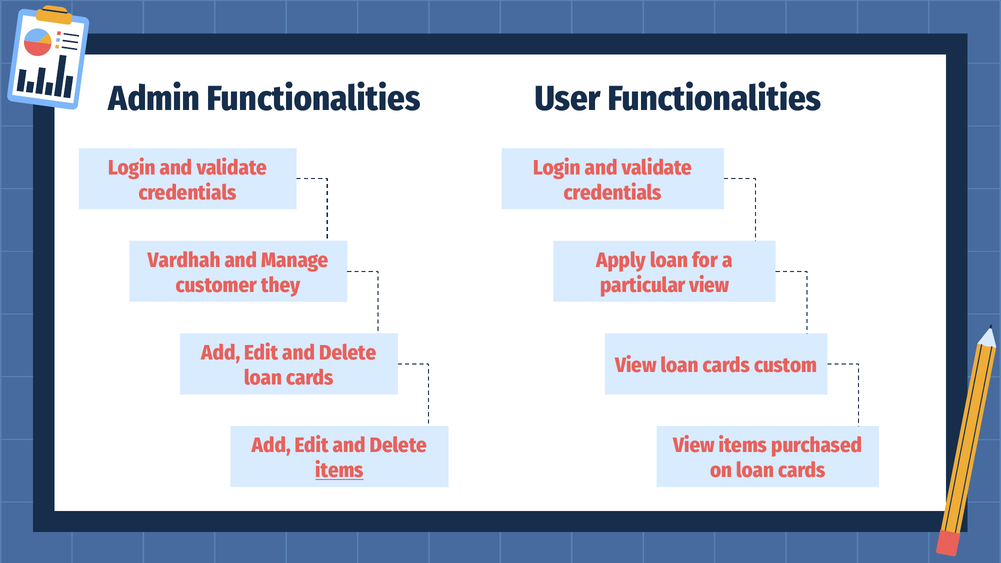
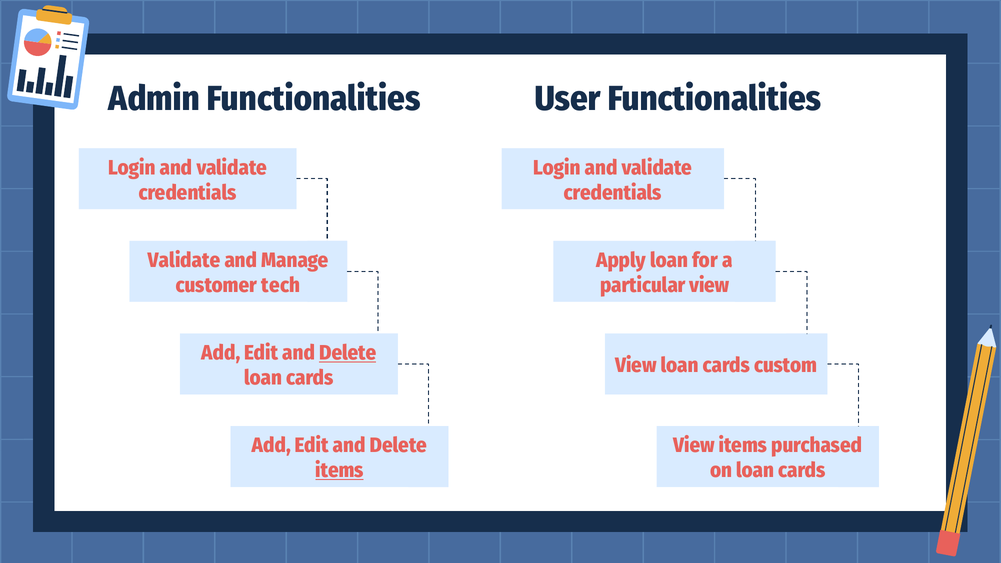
Vardhah at (184, 260): Vardhah -> Validate
they: they -> tech
Delete at (348, 353) underline: none -> present
